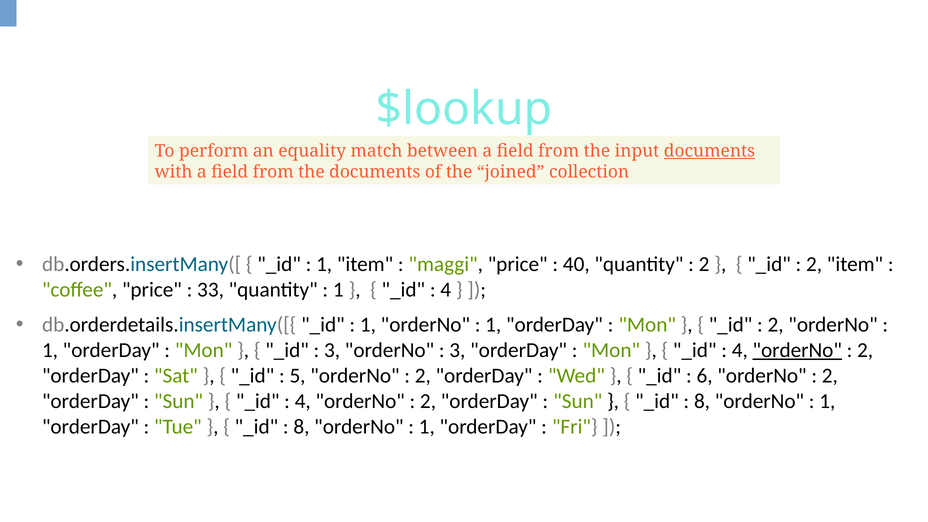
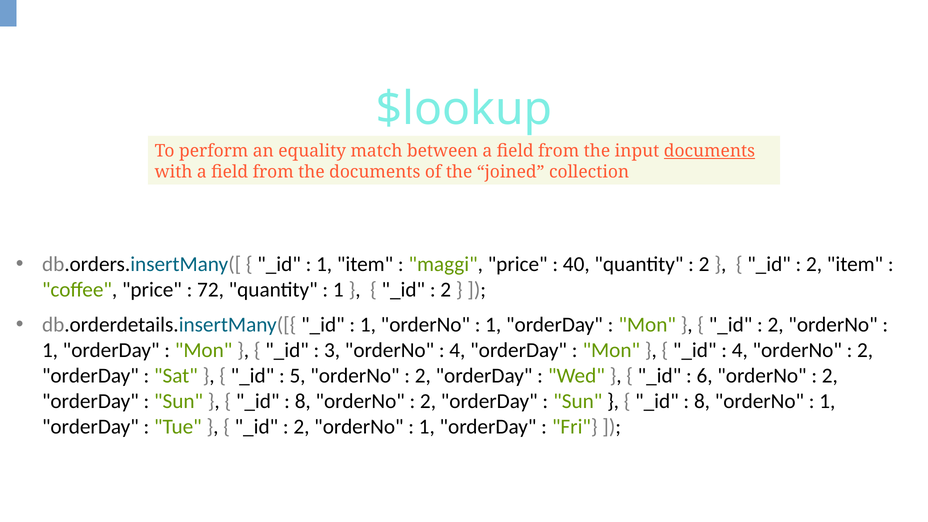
33: 33 -> 72
4 at (446, 290): 4 -> 2
3 at (457, 350): 3 -> 4
orderNo at (797, 350) underline: present -> none
4 at (303, 401): 4 -> 8
8 at (302, 427): 8 -> 2
